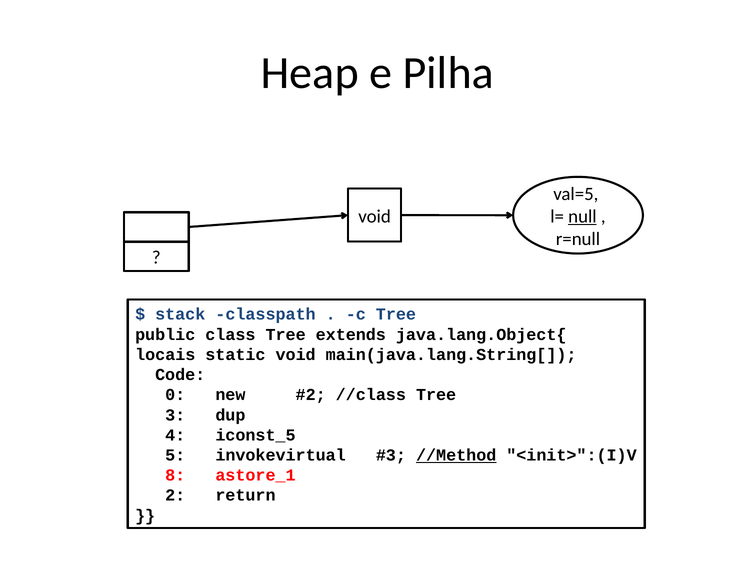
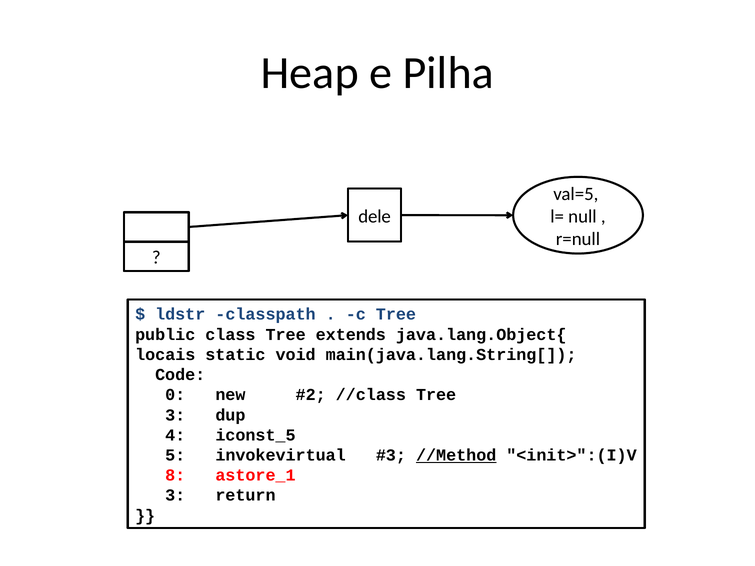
void at (375, 217): void -> dele
null underline: present -> none
stack: stack -> ldstr
2 at (175, 496): 2 -> 3
